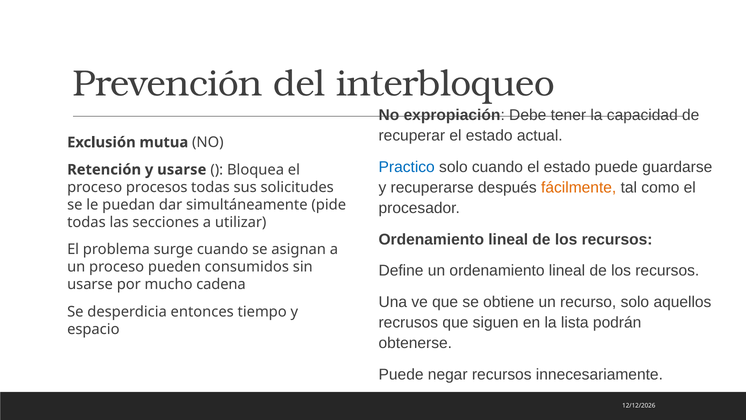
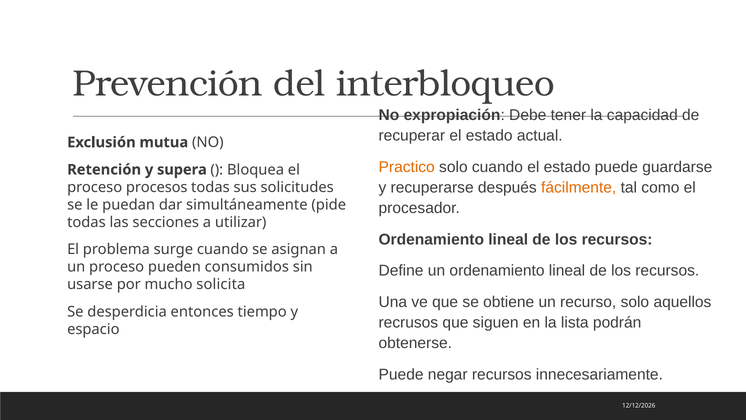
Practico colour: blue -> orange
y usarse: usarse -> supera
cadena: cadena -> solicita
